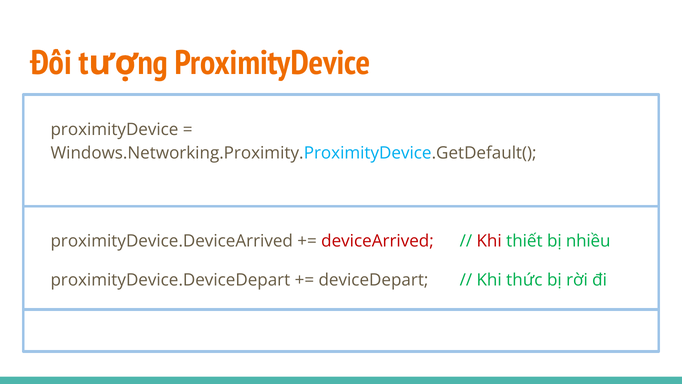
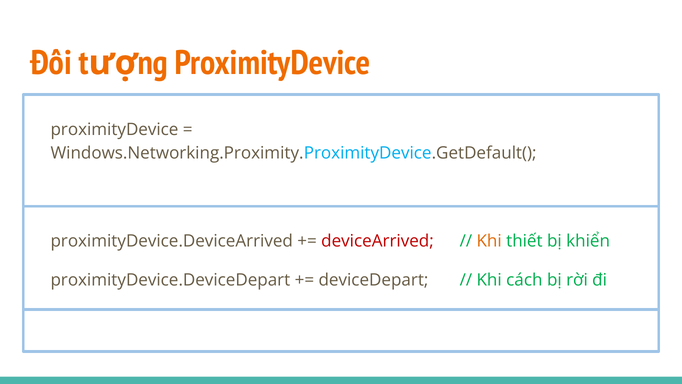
Khi at (489, 241) colour: red -> orange
nhiều: nhiều -> khiển
thức: thức -> cách
